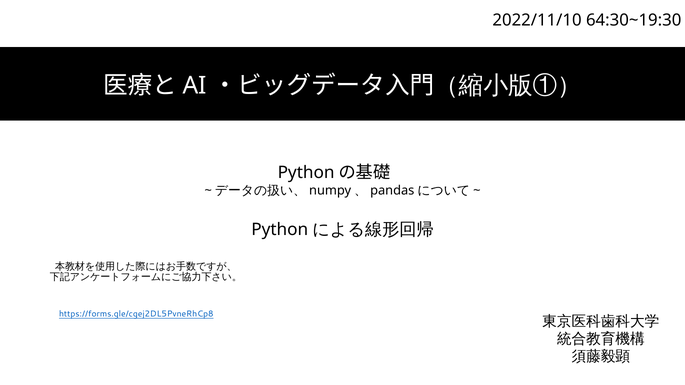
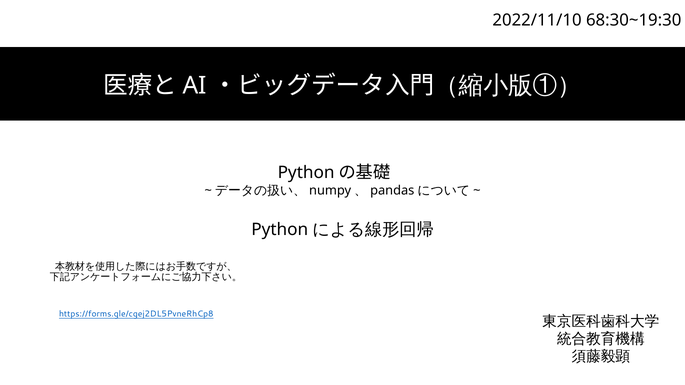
64:30~19:30: 64:30~19:30 -> 68:30~19:30
